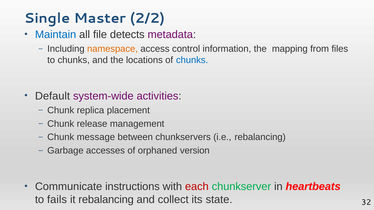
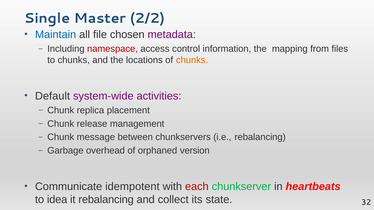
detects: detects -> chosen
namespace colour: orange -> red
chunks at (192, 60) colour: blue -> orange
accesses: accesses -> overhead
instructions: instructions -> idempotent
fails: fails -> idea
